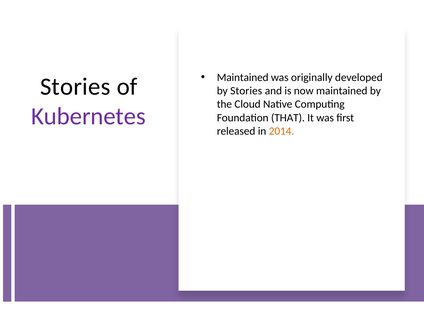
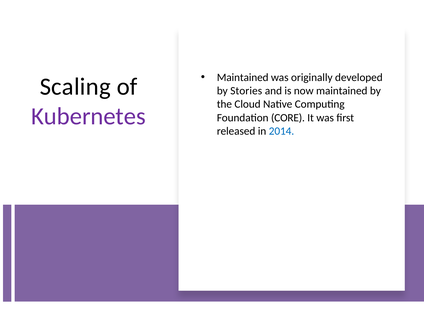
Stories at (75, 87): Stories -> Scaling
THAT: THAT -> CORE
2014 colour: orange -> blue
